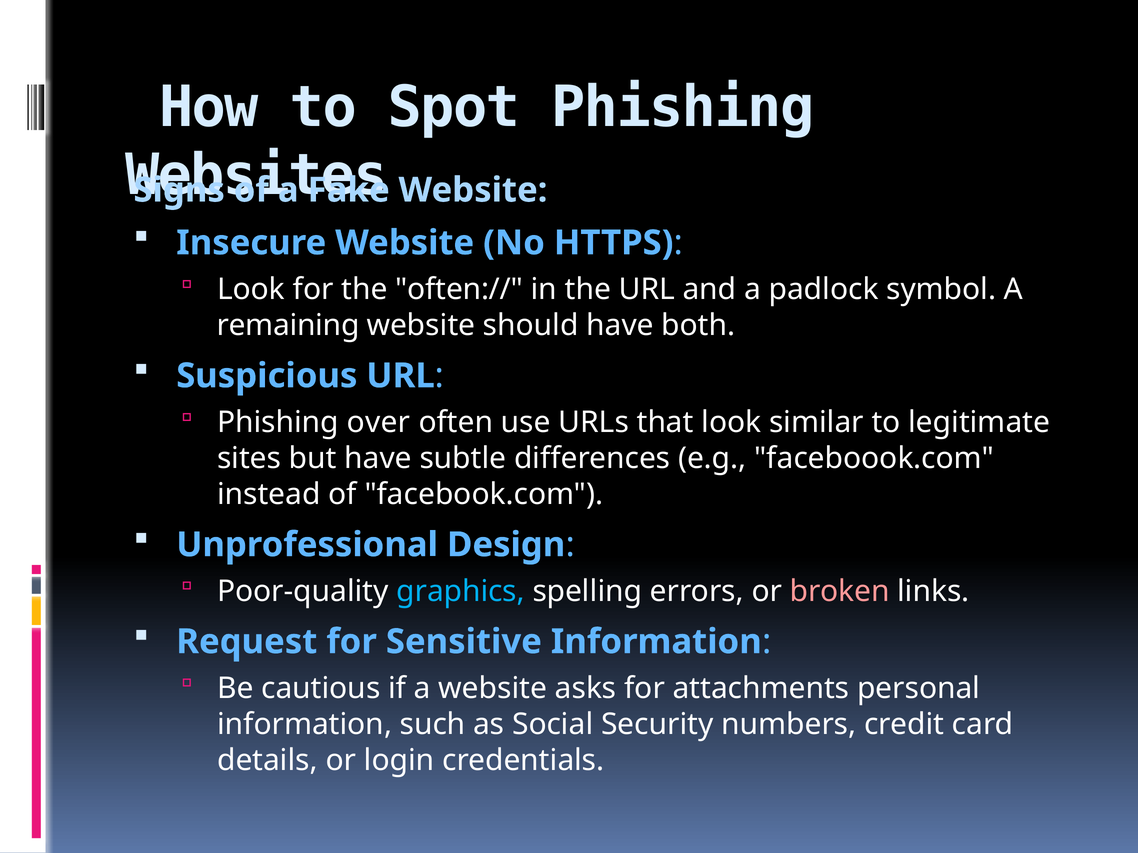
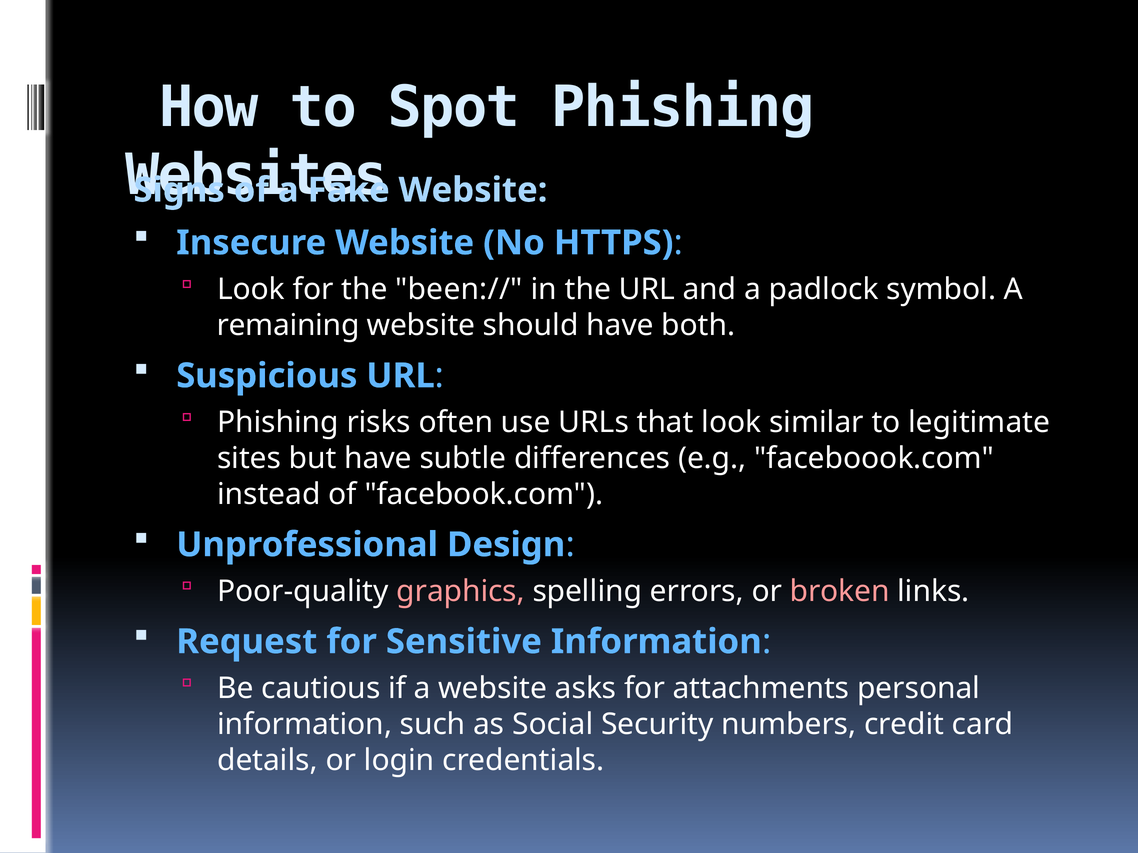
often://: often:// -> been://
over: over -> risks
graphics colour: light blue -> pink
